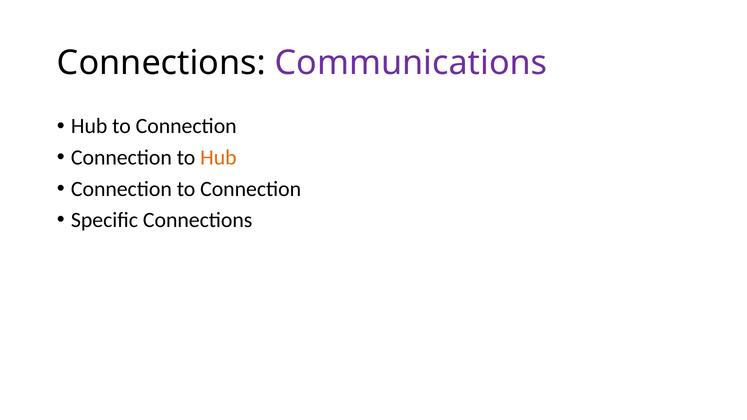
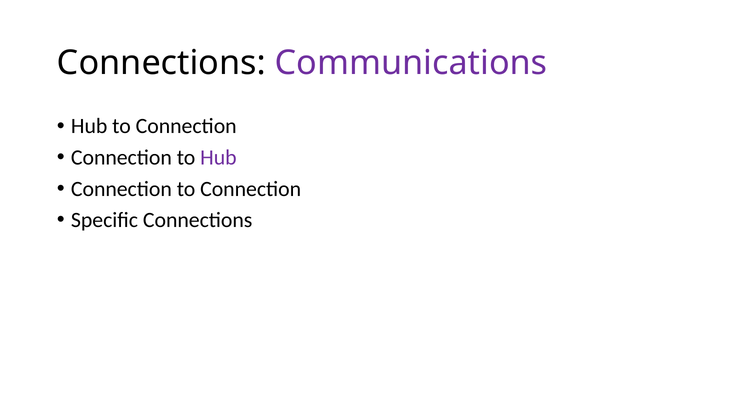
Hub at (218, 158) colour: orange -> purple
